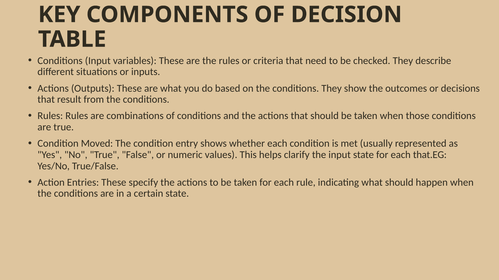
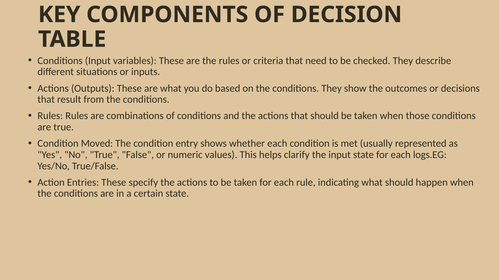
that.EG: that.EG -> logs.EG
